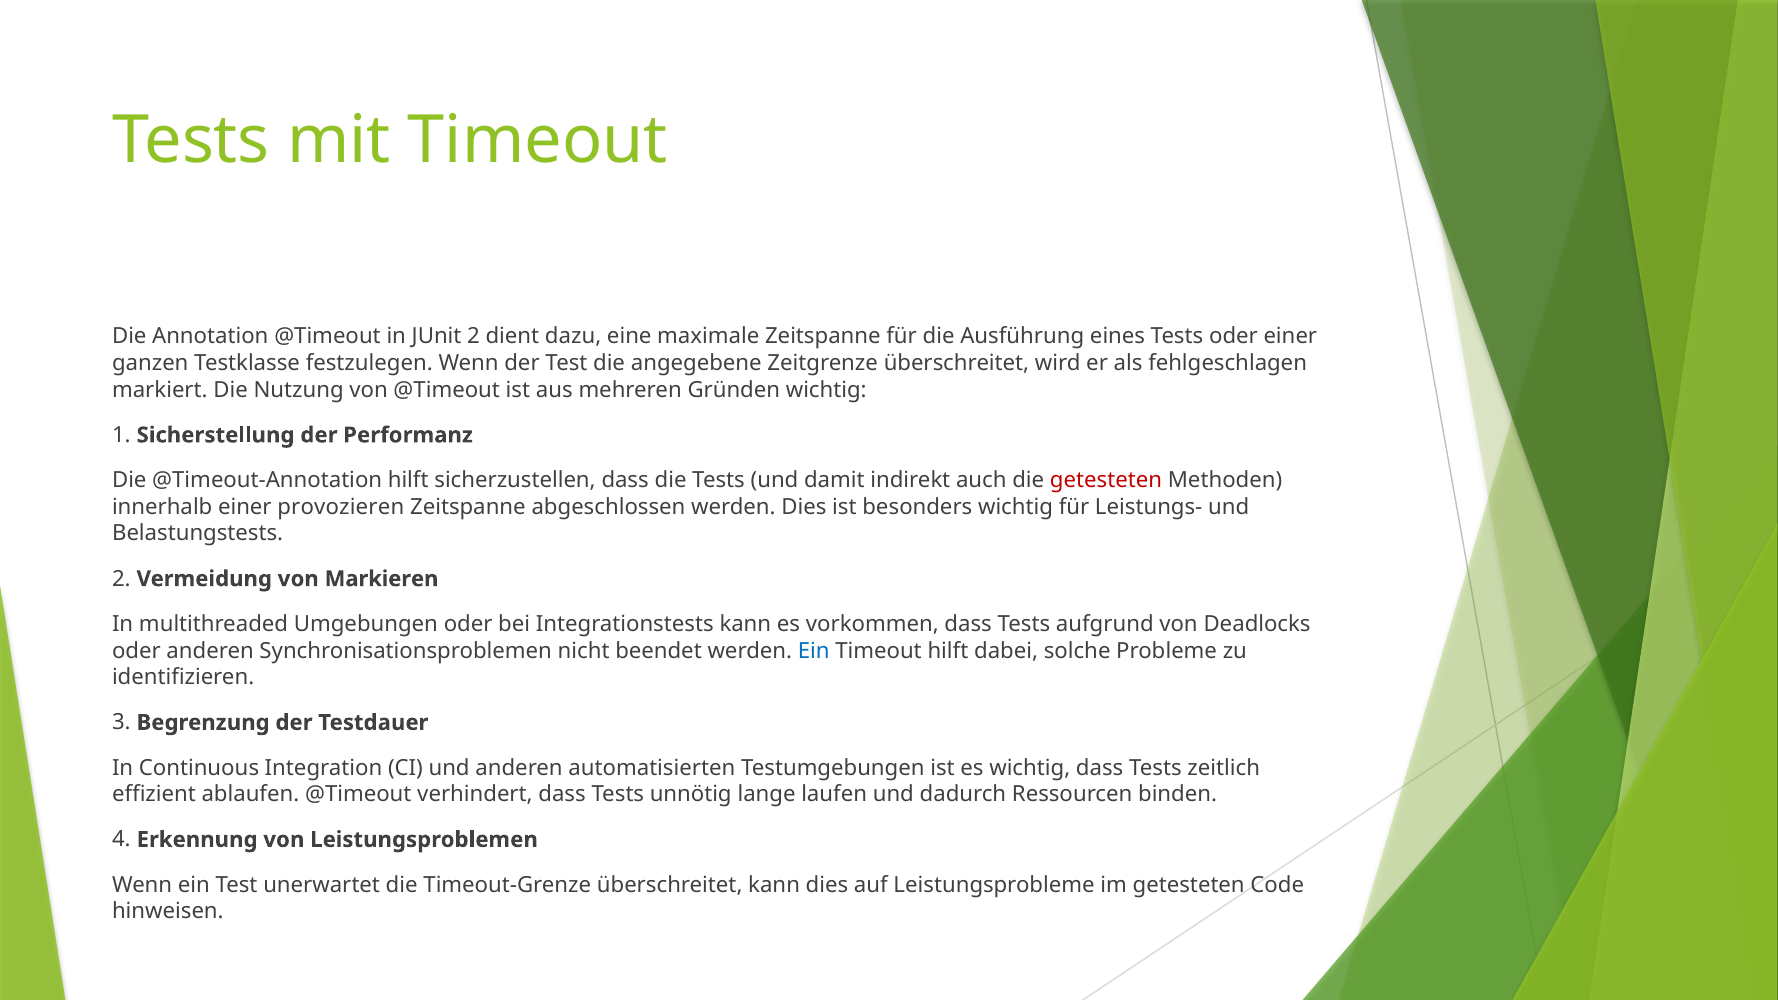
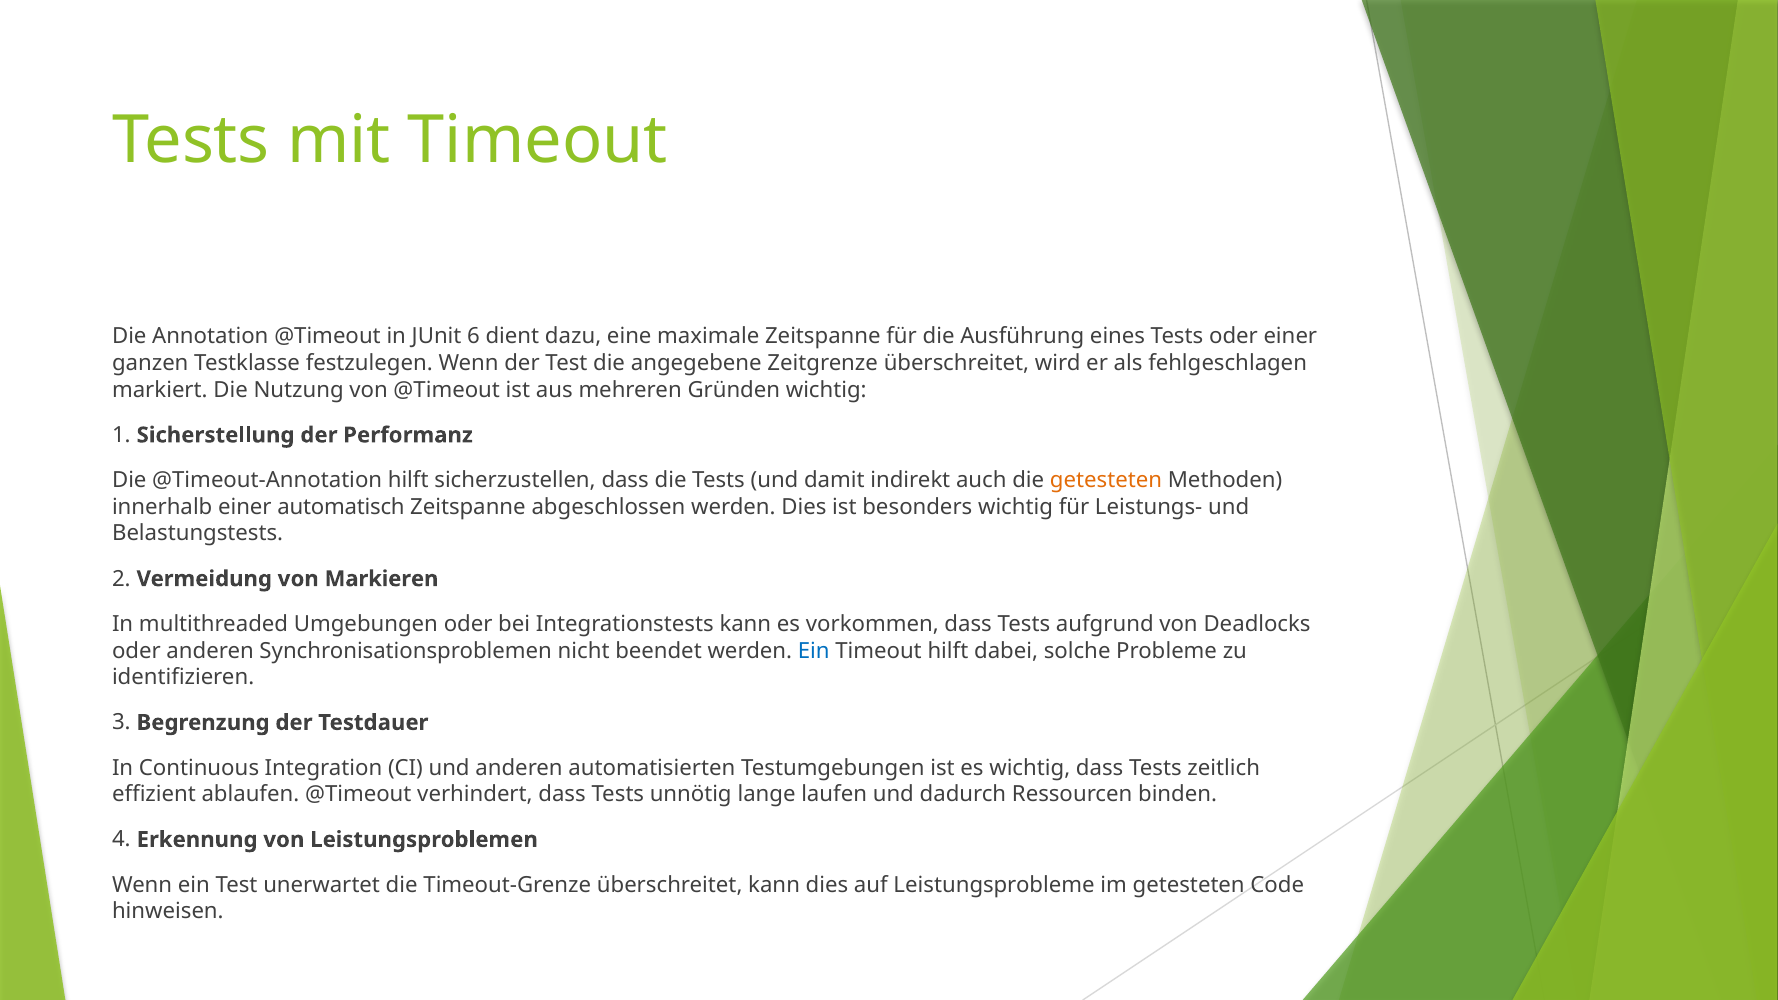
JUnit 2: 2 -> 6
getesteten at (1106, 480) colour: red -> orange
provozieren: provozieren -> automatisch
